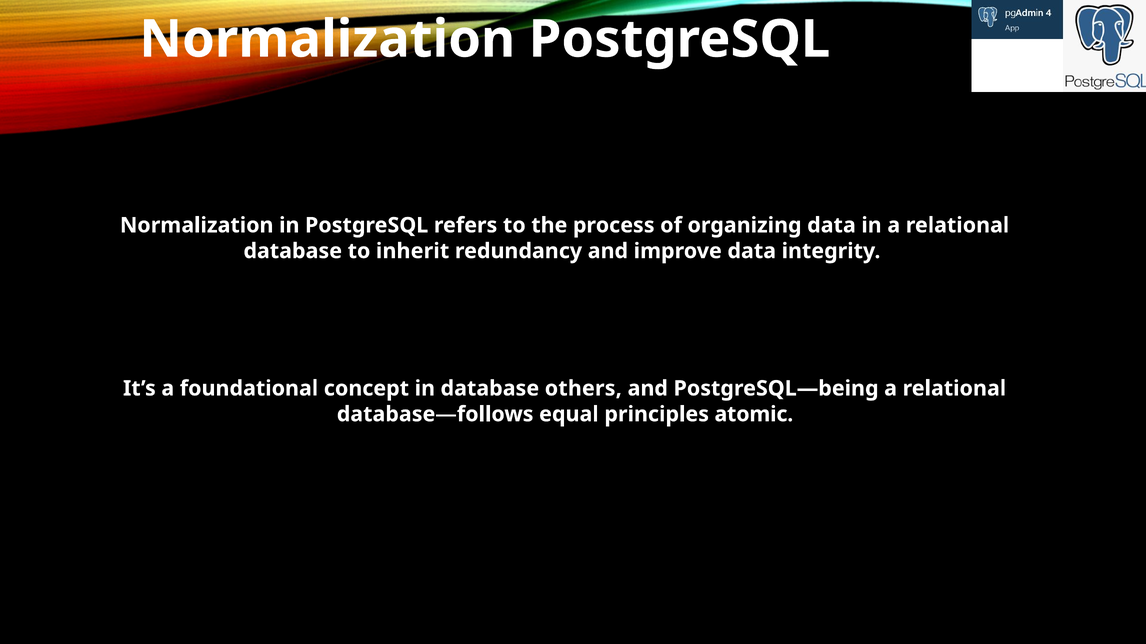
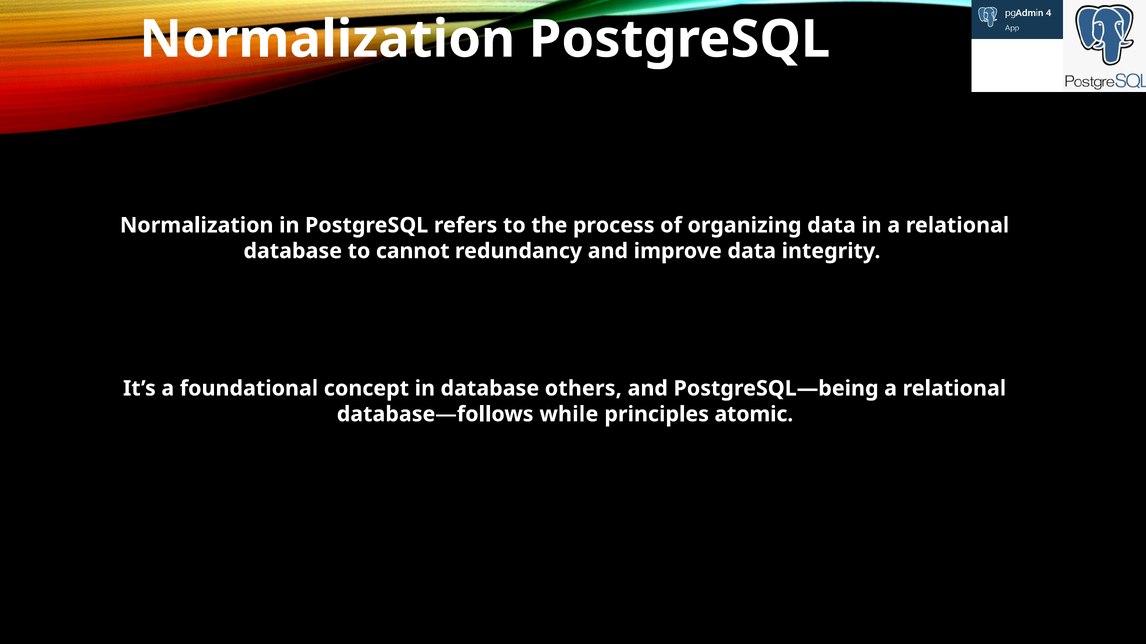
inherit: inherit -> cannot
equal: equal -> while
